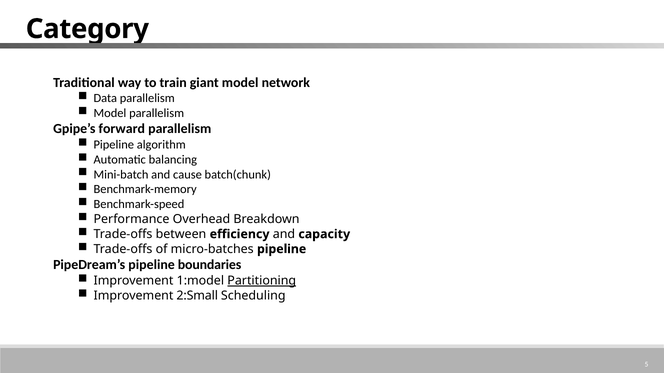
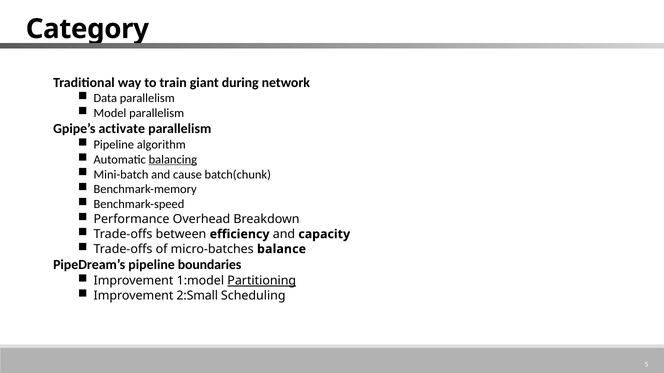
giant model: model -> during
forward: forward -> activate
balancing underline: none -> present
micro-batches pipeline: pipeline -> balance
